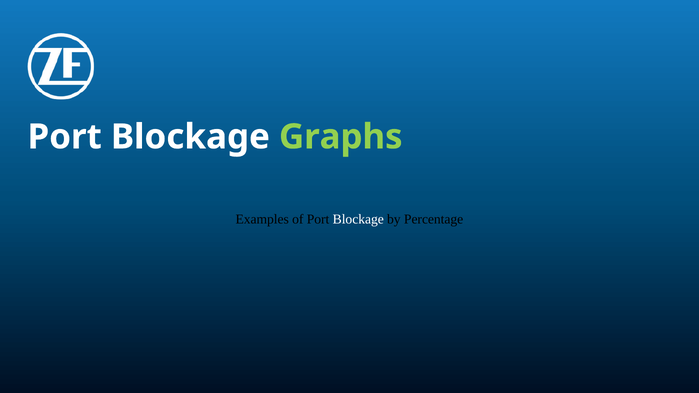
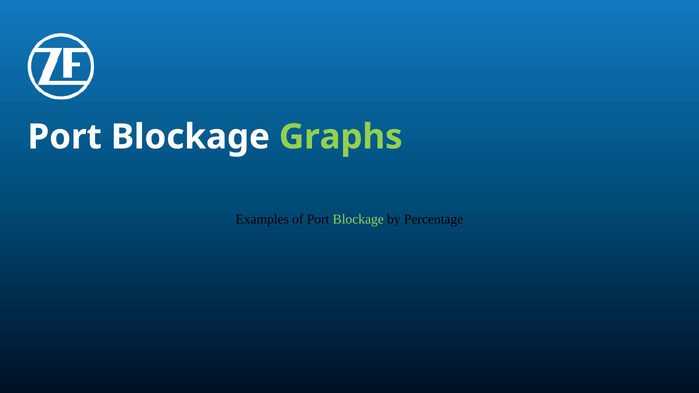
Blockage at (358, 219) colour: white -> light green
